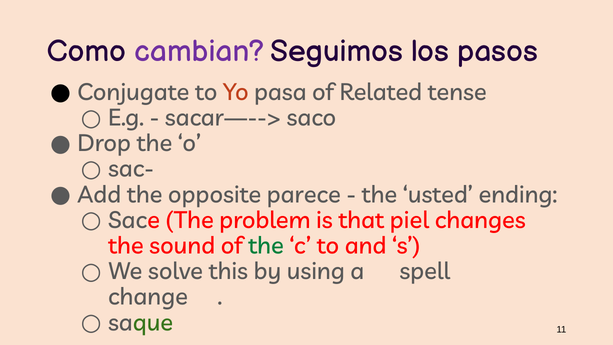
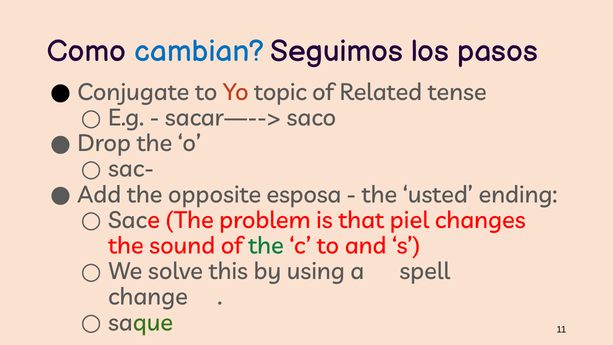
cambian colour: purple -> blue
pasa: pasa -> topic
parece: parece -> esposa
